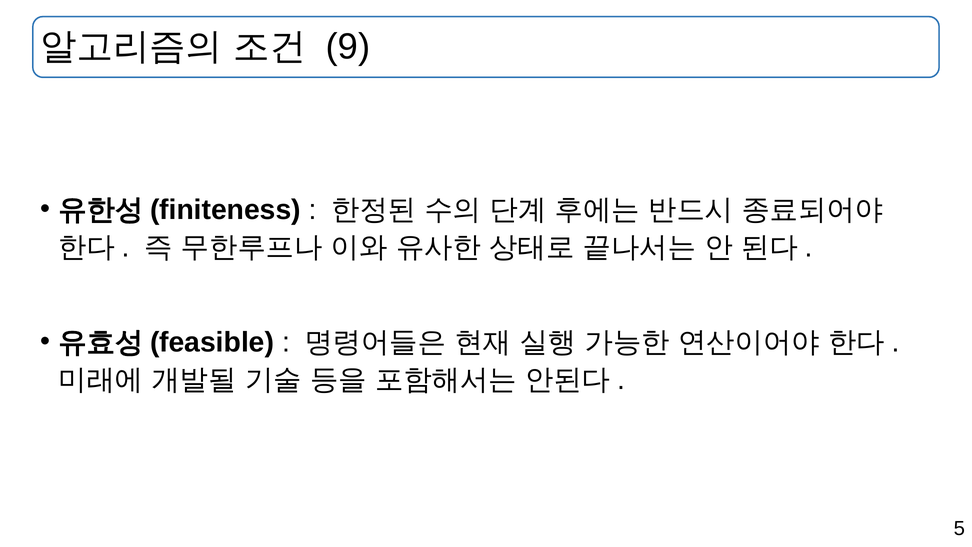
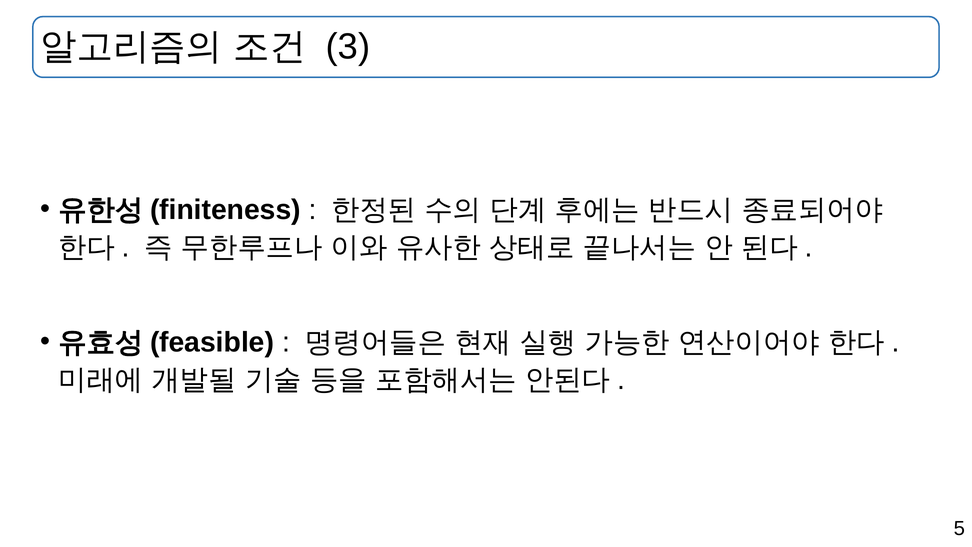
9: 9 -> 3
